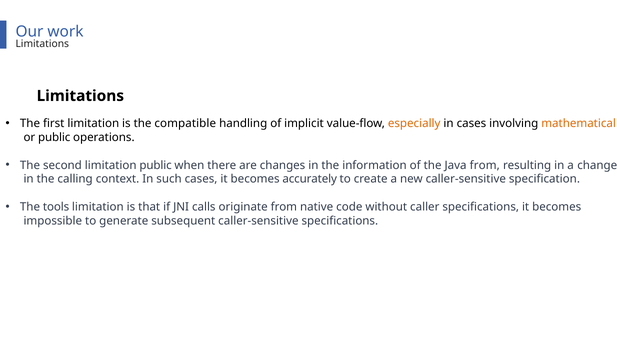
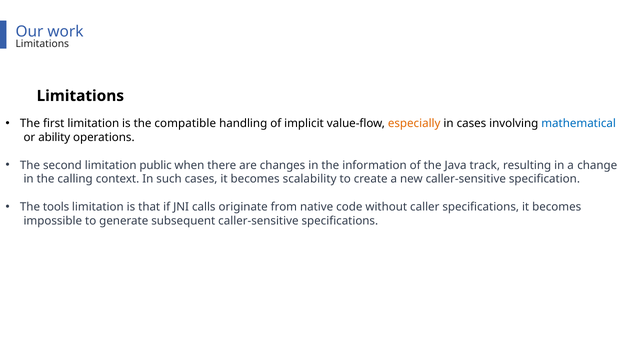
mathematical colour: orange -> blue
or public: public -> ability
Java from: from -> track
accurately: accurately -> scalability
